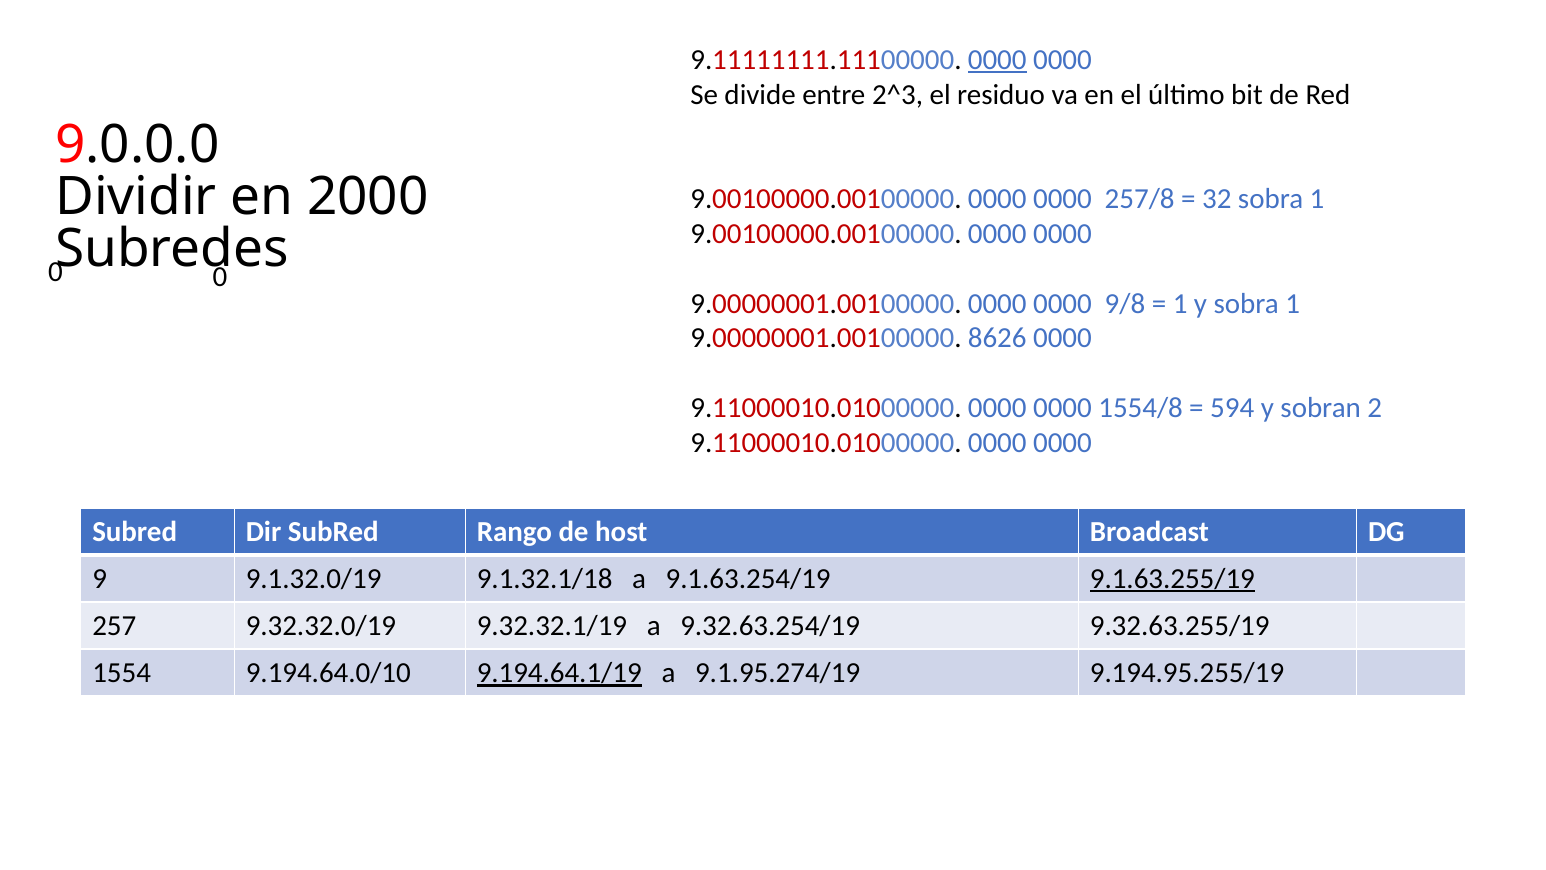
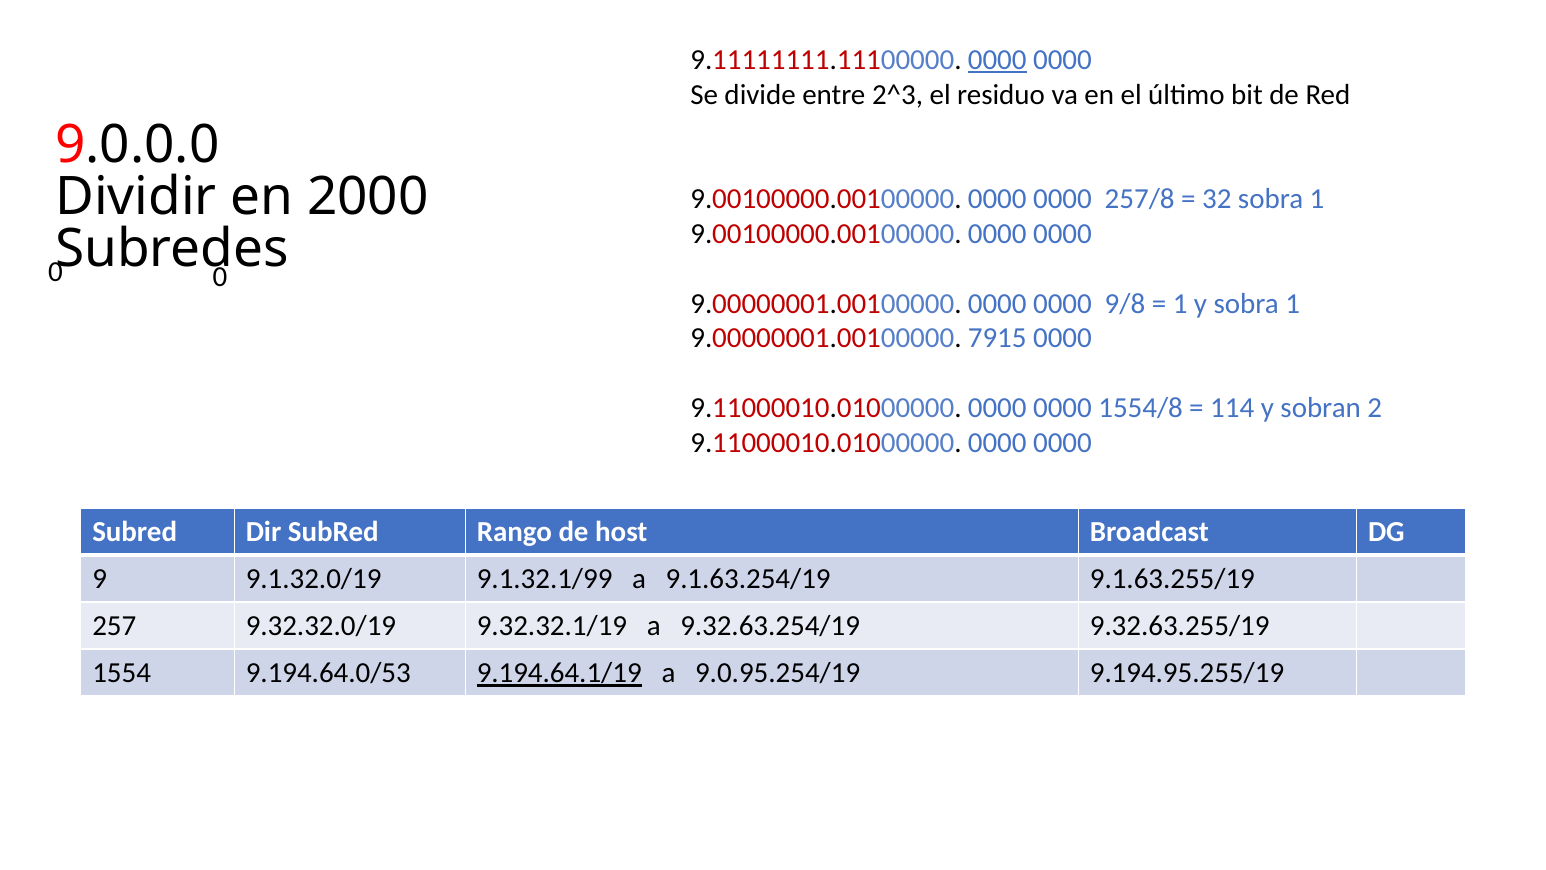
8626: 8626 -> 7915
594: 594 -> 114
9.1.32.1/18: 9.1.32.1/18 -> 9.1.32.1/99
9.1.63.255/19 underline: present -> none
9.194.64.0/10: 9.194.64.0/10 -> 9.194.64.0/53
9.1.95.274/19: 9.1.95.274/19 -> 9.0.95.254/19
